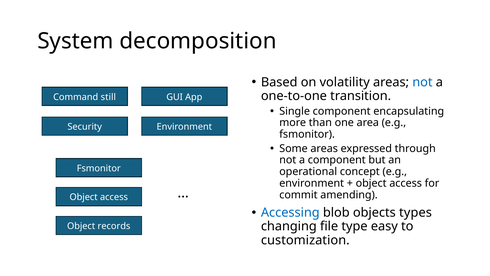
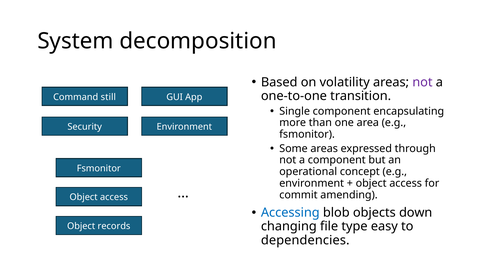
not at (422, 82) colour: blue -> purple
types: types -> down
customization: customization -> dependencies
